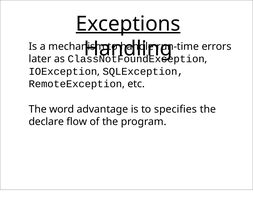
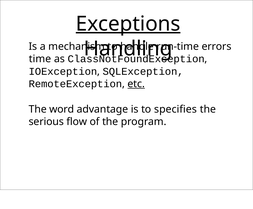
later: later -> time
etc underline: none -> present
declare: declare -> serious
